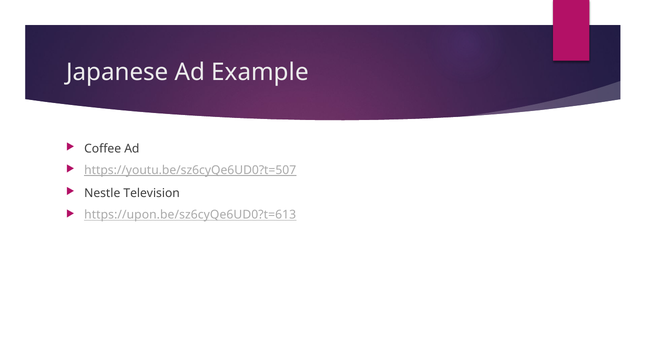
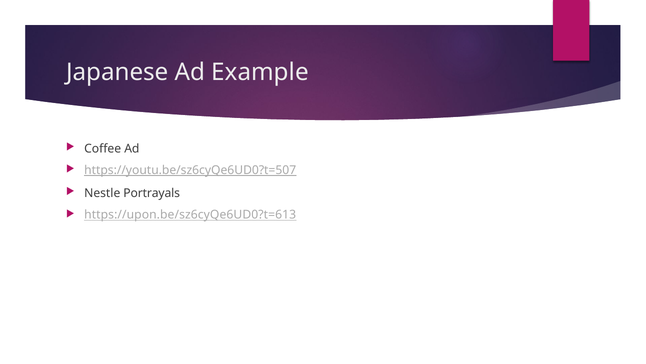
Television: Television -> Portrayals
